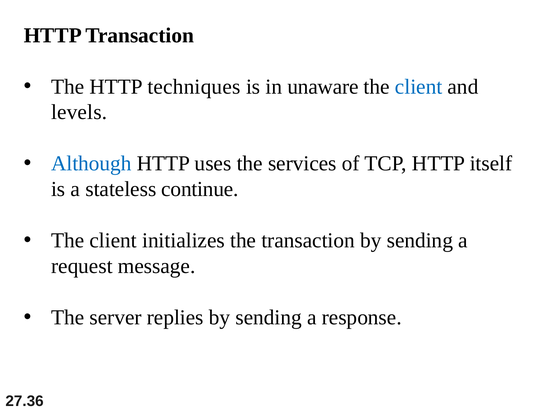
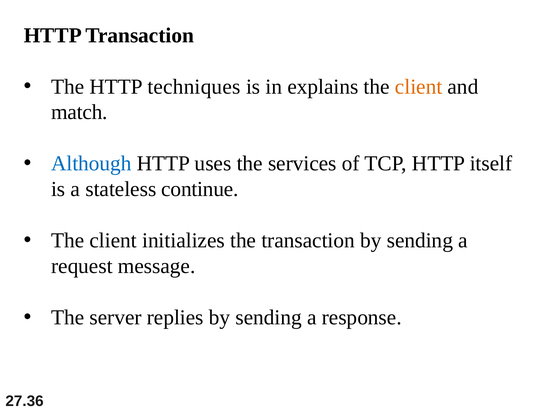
unaware: unaware -> explains
client at (419, 87) colour: blue -> orange
levels: levels -> match
